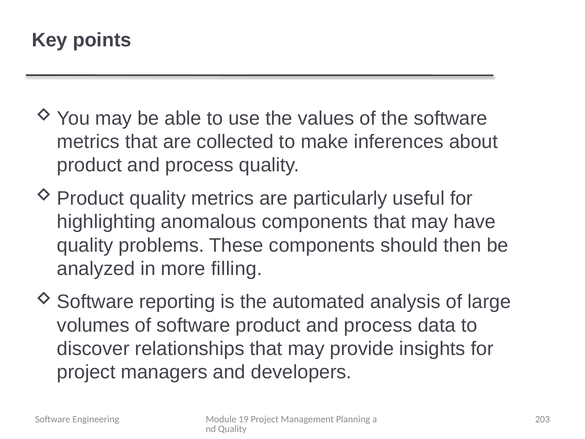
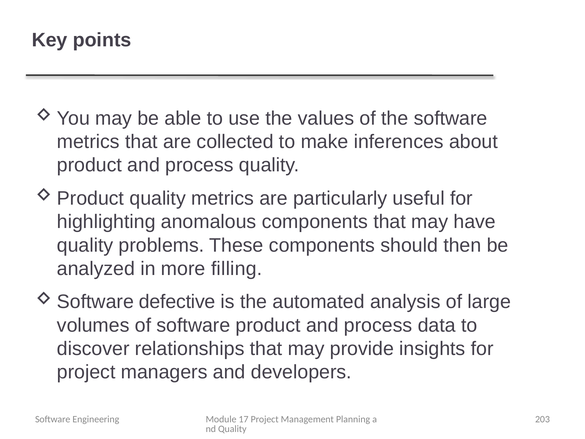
reporting: reporting -> defective
19: 19 -> 17
